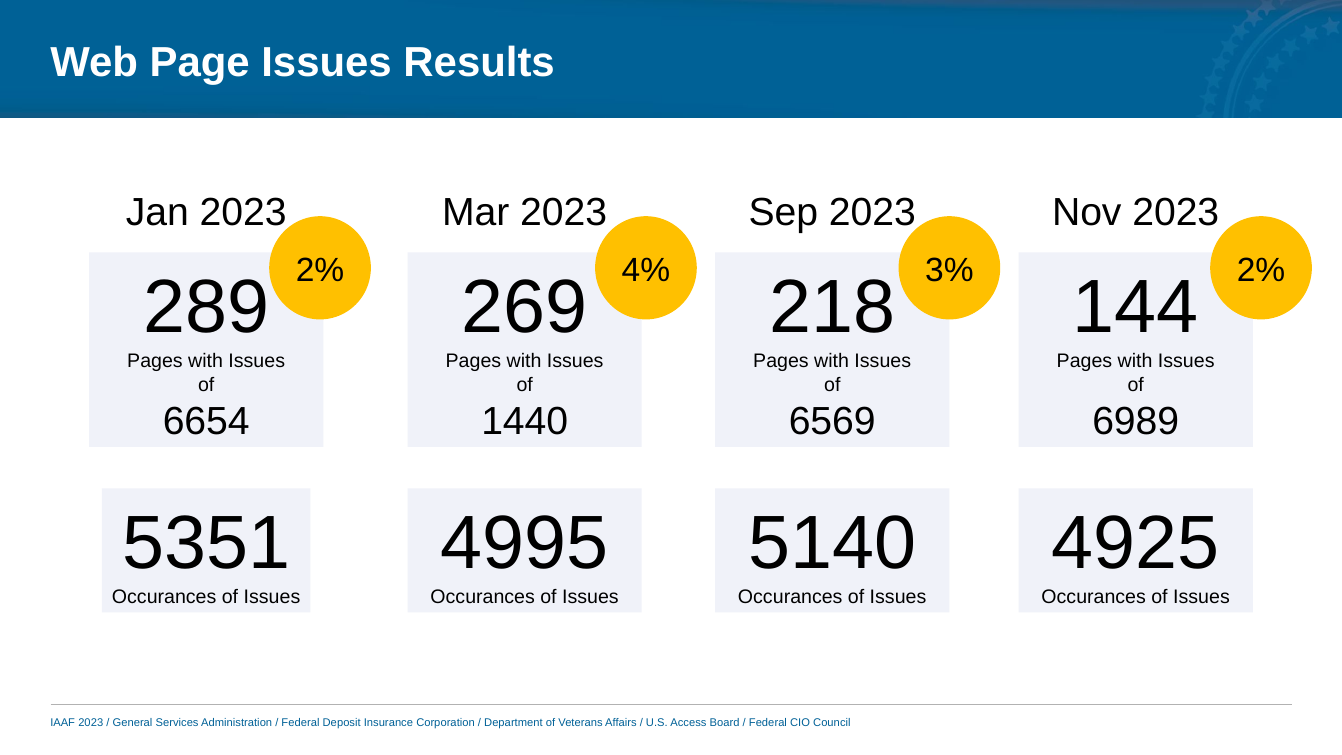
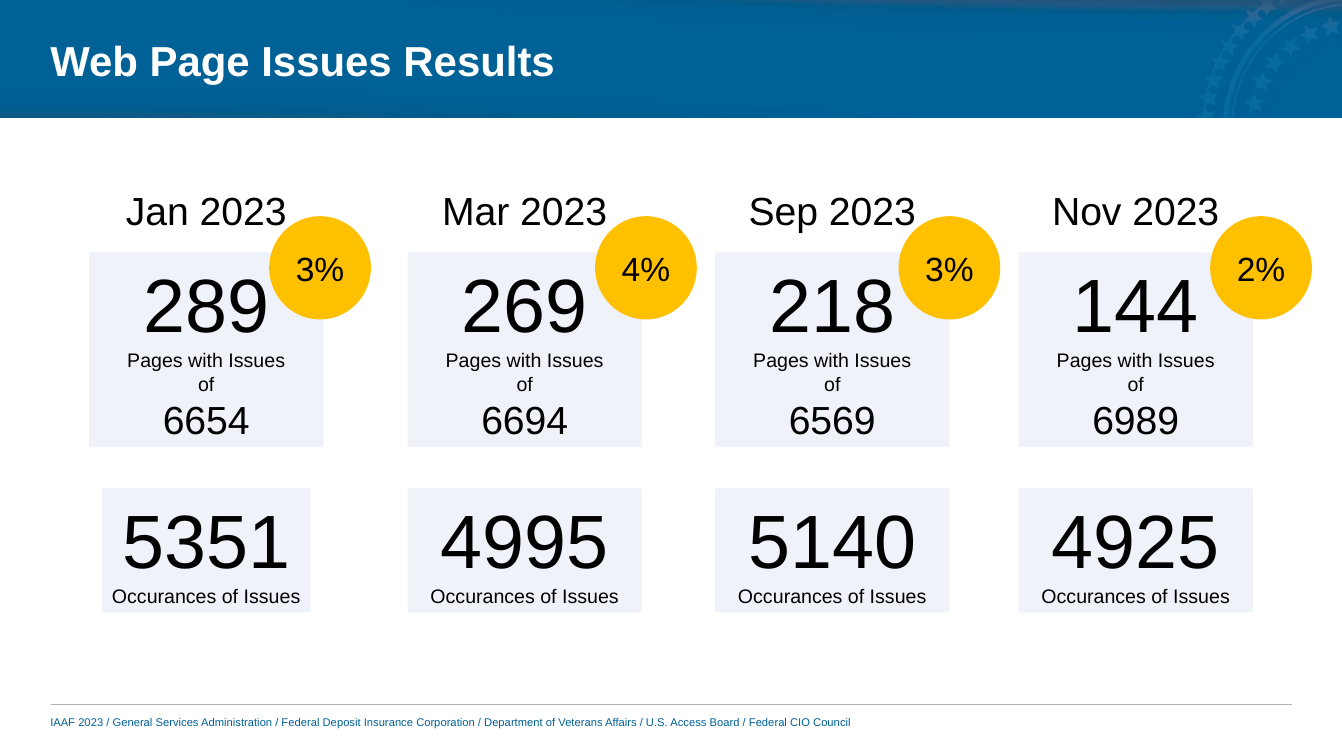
2% at (320, 270): 2% -> 3%
1440: 1440 -> 6694
